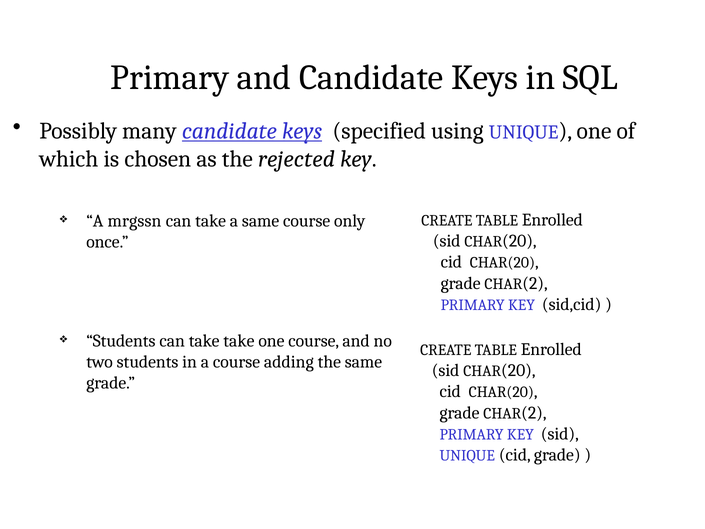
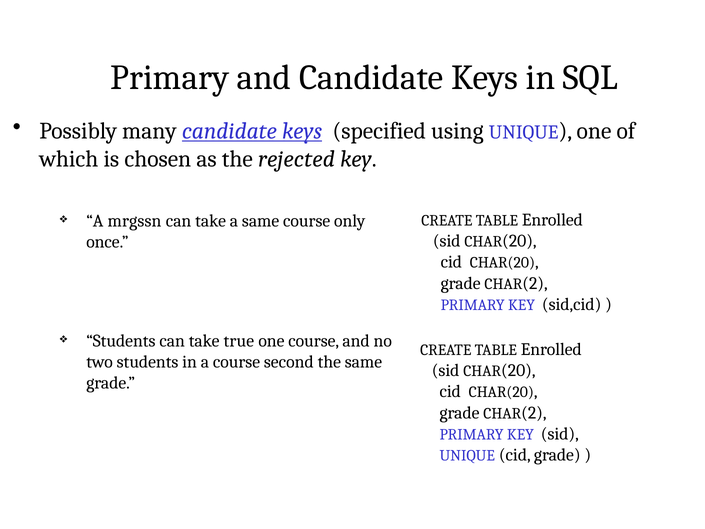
take take: take -> true
adding: adding -> second
